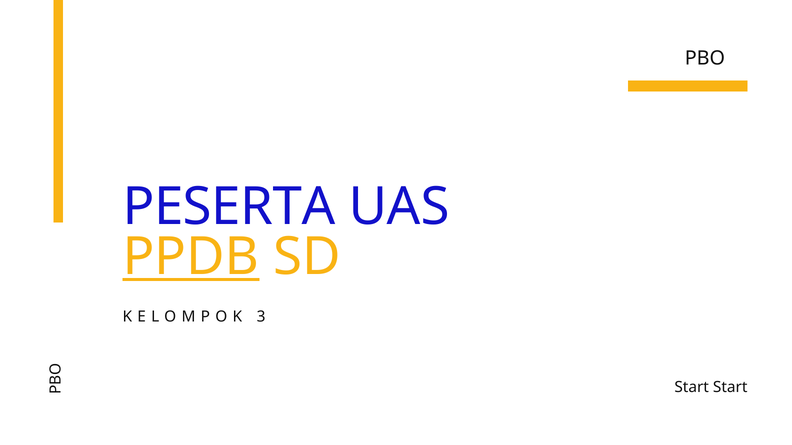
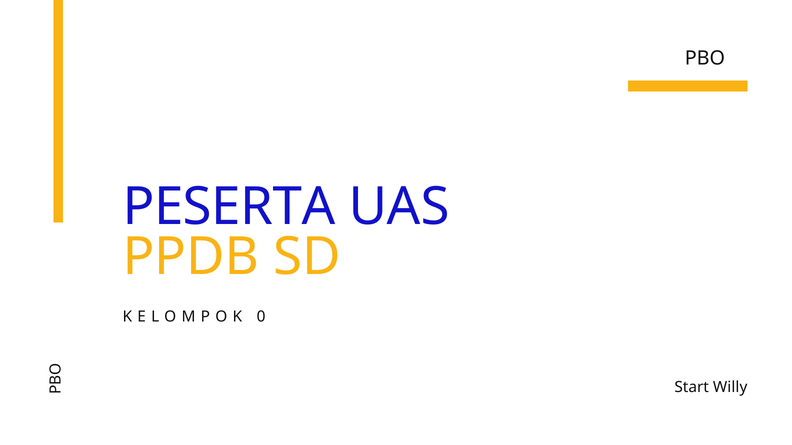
PPDB underline: present -> none
3: 3 -> 0
Start Start: Start -> Willy
